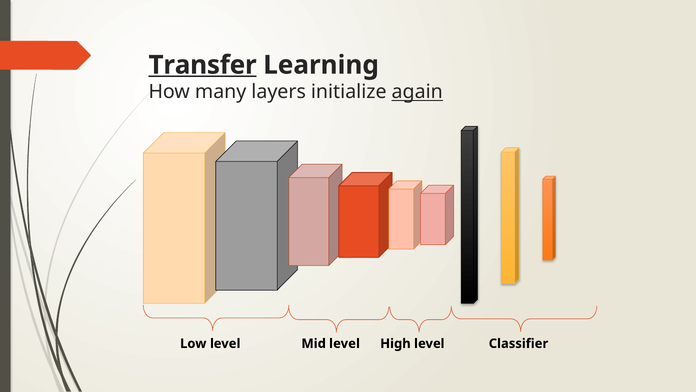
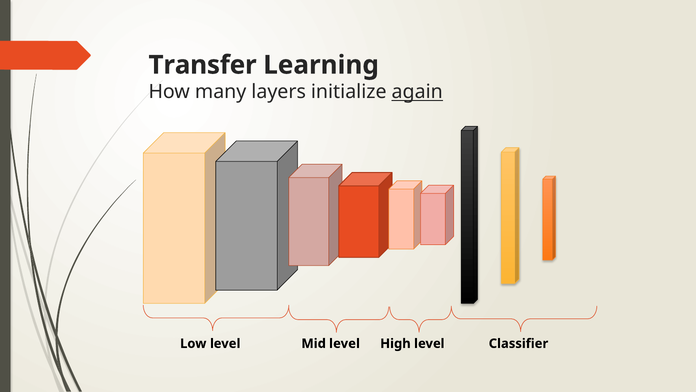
Transfer underline: present -> none
